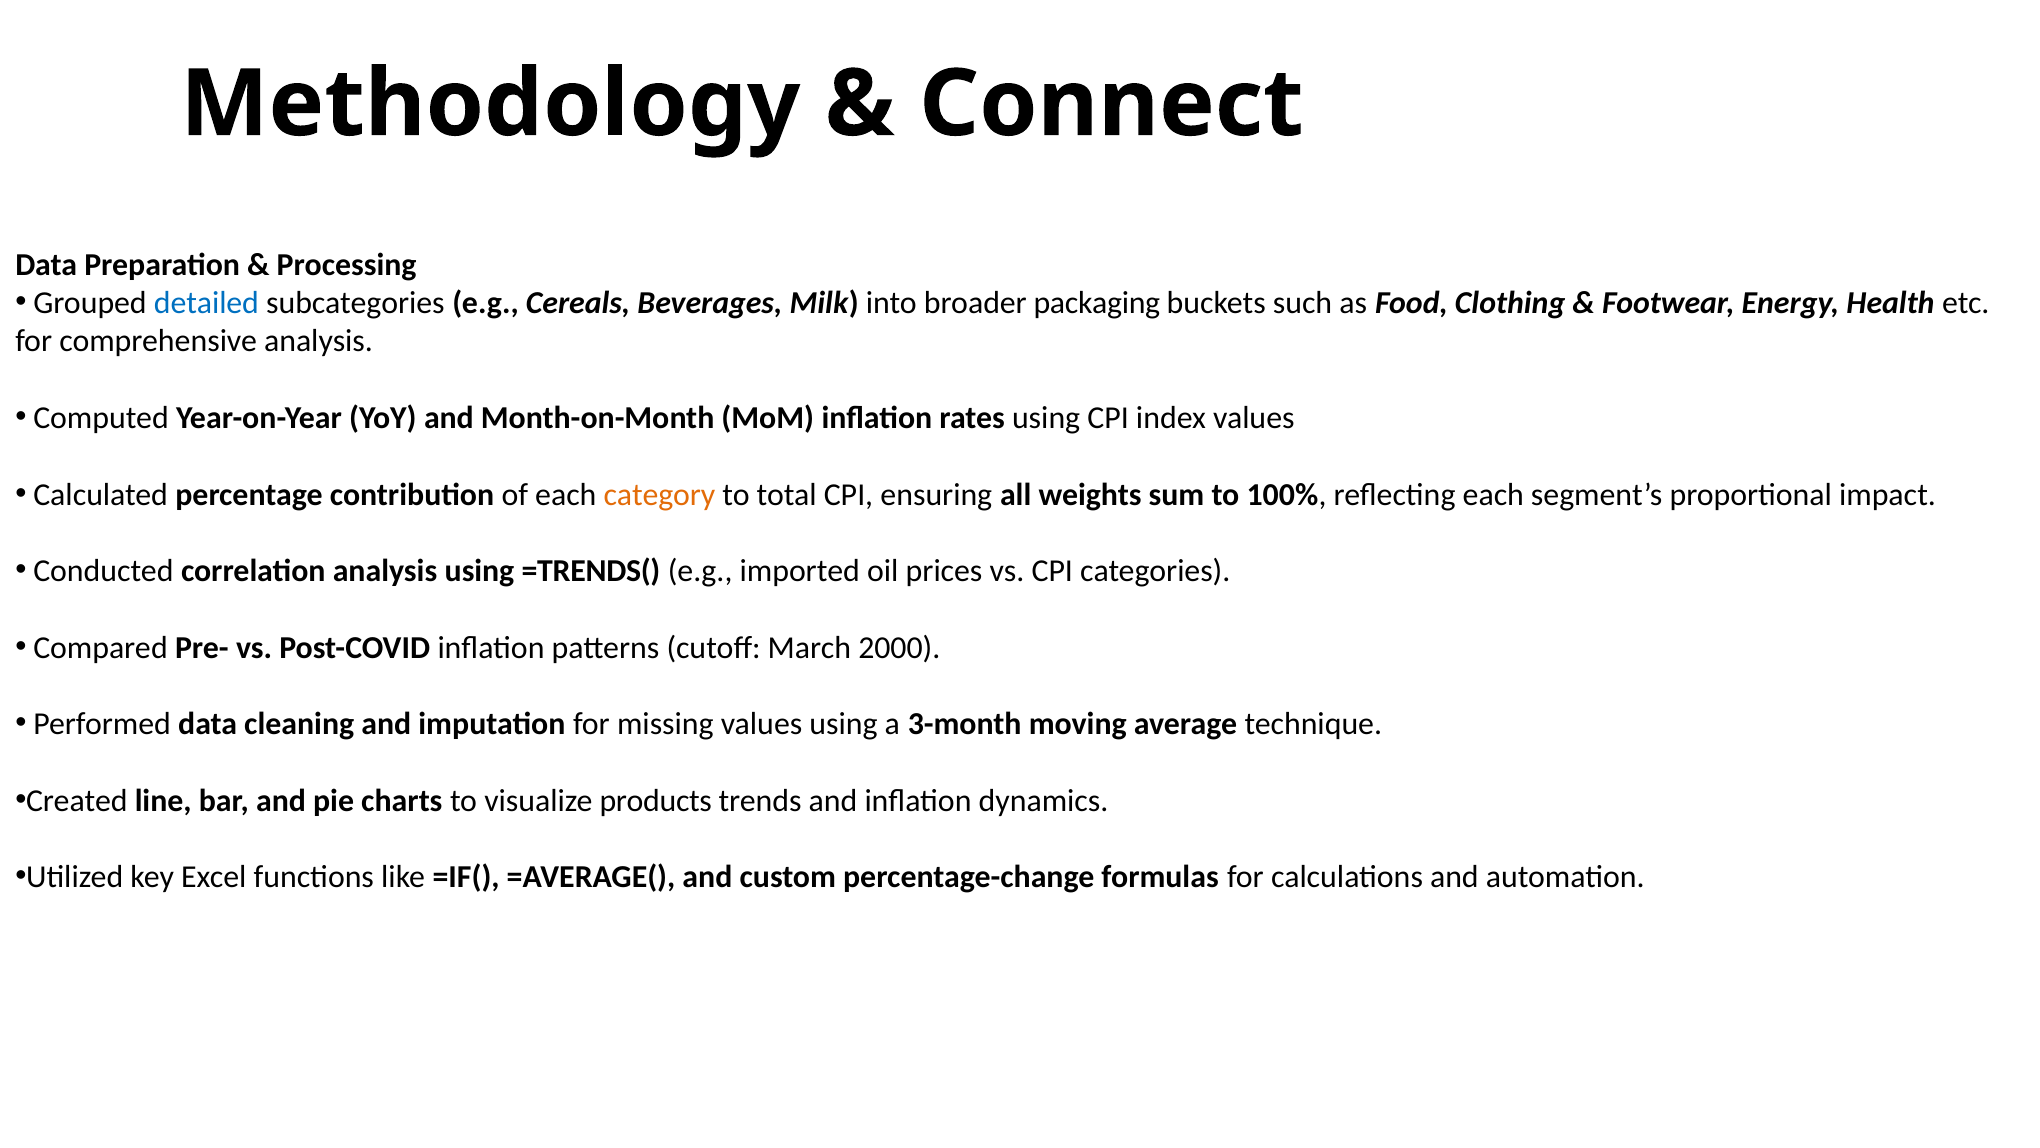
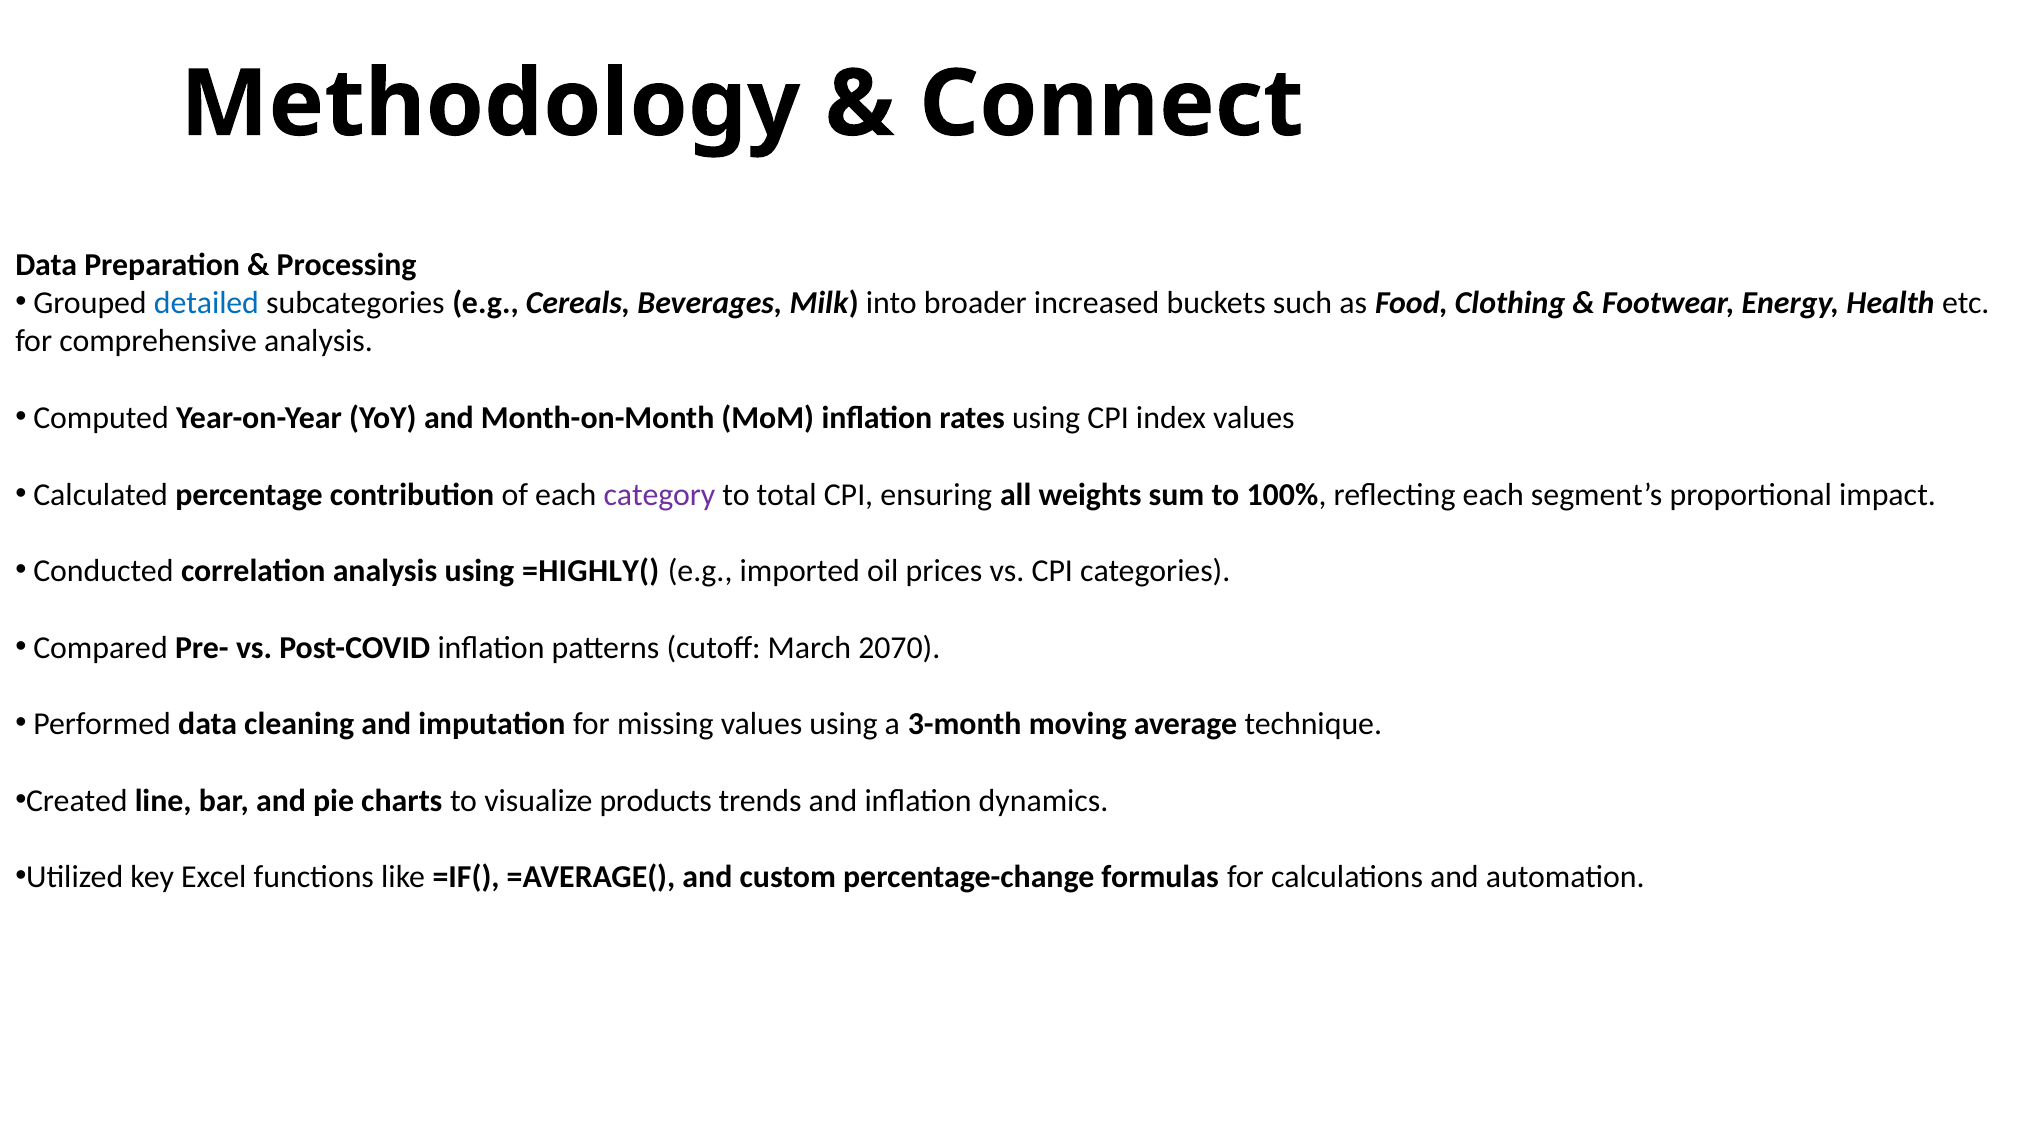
packaging: packaging -> increased
category colour: orange -> purple
=TRENDS(: =TRENDS( -> =HIGHLY(
2000: 2000 -> 2070
